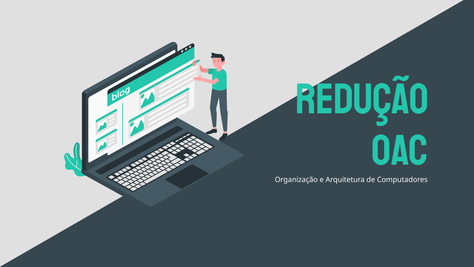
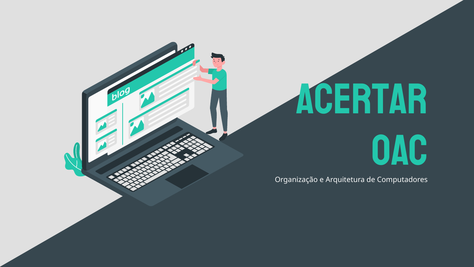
REDUÇÃO: REDUÇÃO -> ACERTAR
